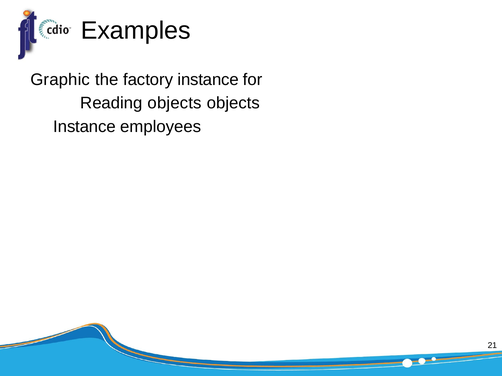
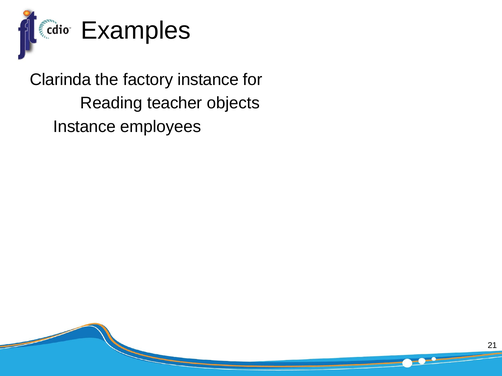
Graphic: Graphic -> Clarinda
Reading objects: objects -> teacher
